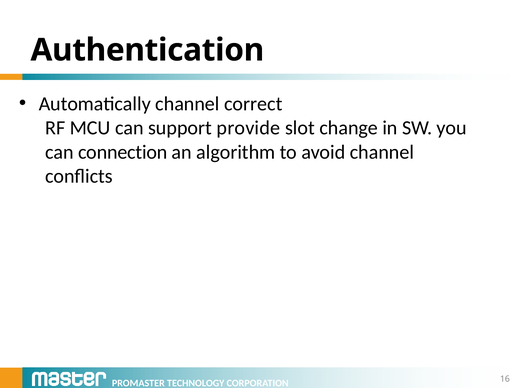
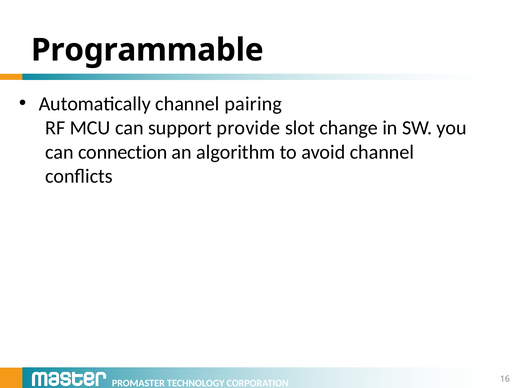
Authentication: Authentication -> Programmable
correct: correct -> pairing
